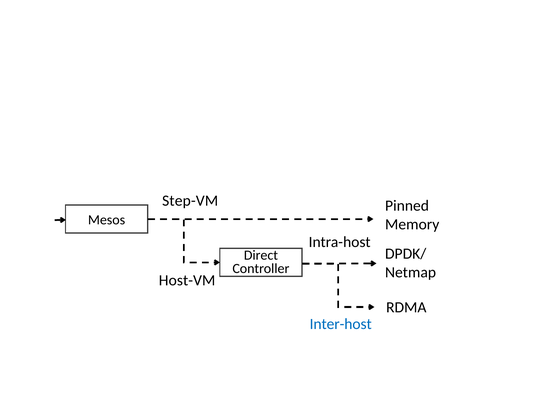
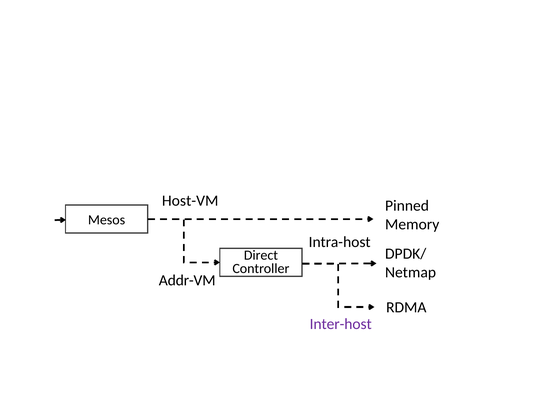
Step-VM: Step-VM -> Host-VM
Host-VM: Host-VM -> Addr-VM
Inter-host colour: blue -> purple
